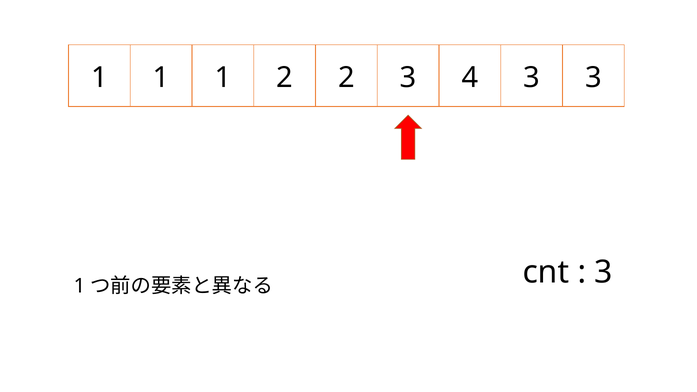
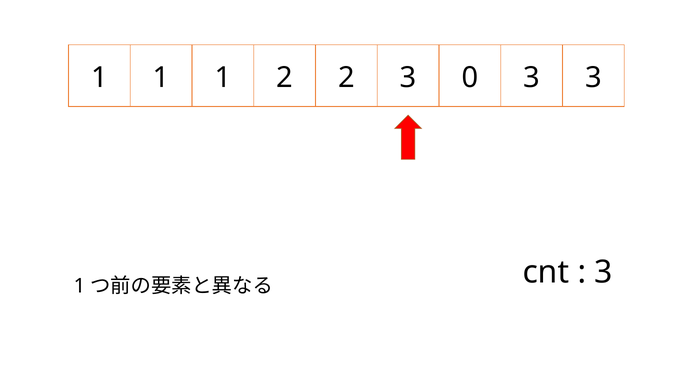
4: 4 -> 0
